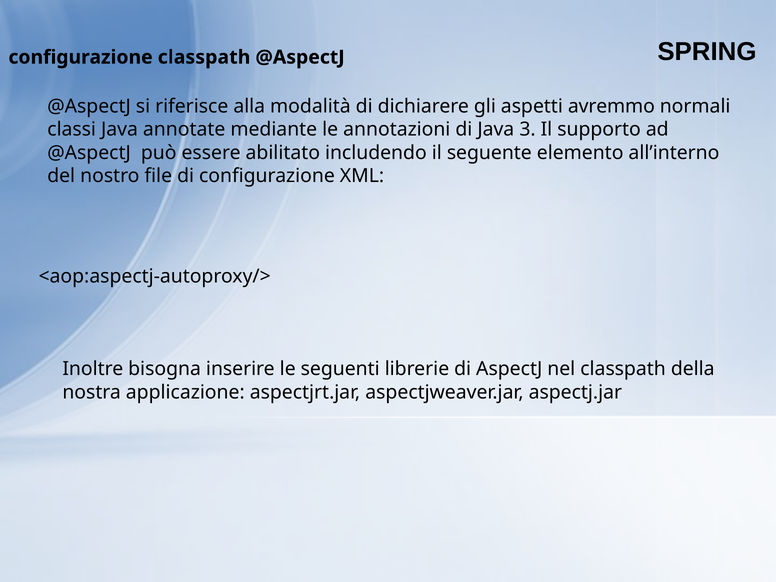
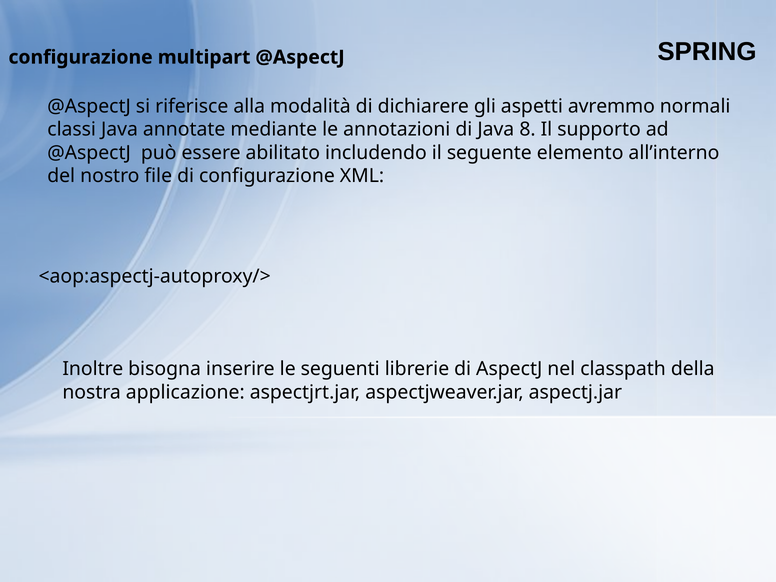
configurazione classpath: classpath -> multipart
3: 3 -> 8
